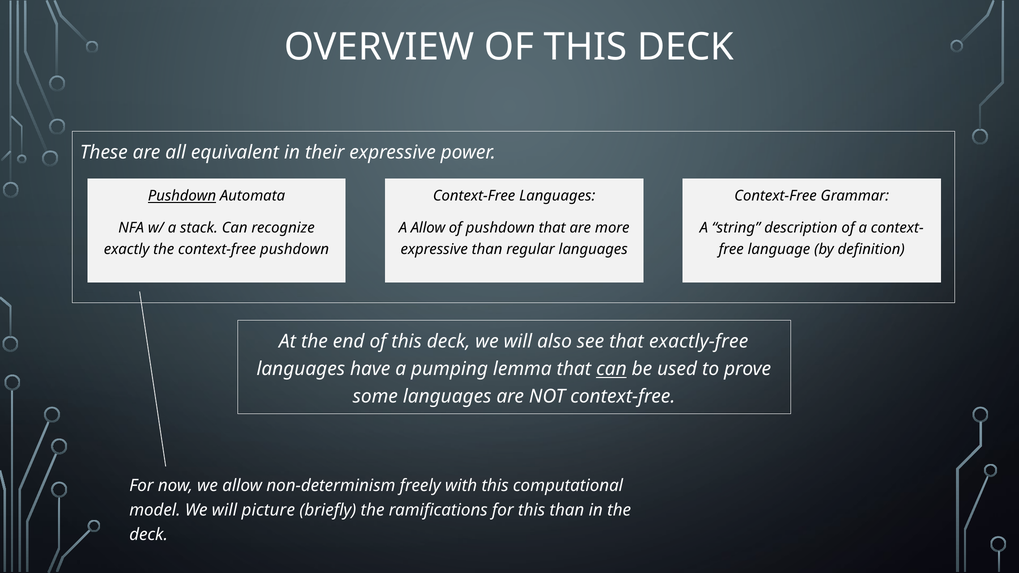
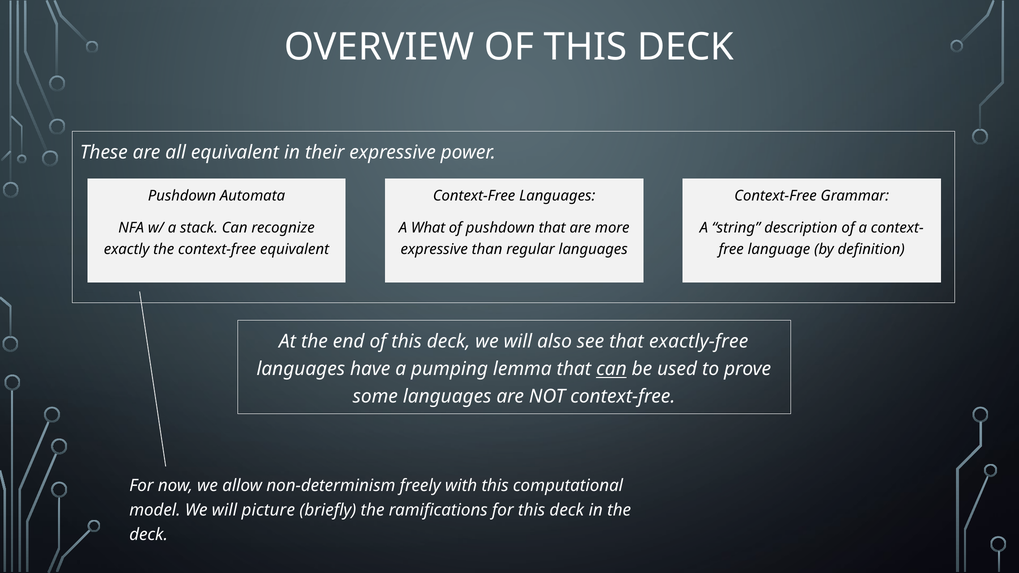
Pushdown at (182, 196) underline: present -> none
A Allow: Allow -> What
context-free pushdown: pushdown -> equivalent
for this than: than -> deck
